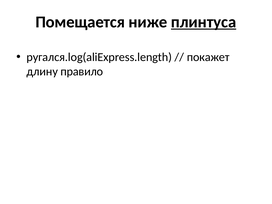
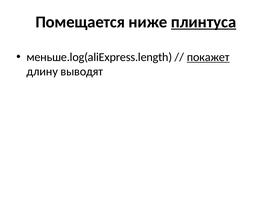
ругался.log(aliExpress.length: ругался.log(aliExpress.length -> меньше.log(aliExpress.length
покажет underline: none -> present
правило: правило -> выводят
